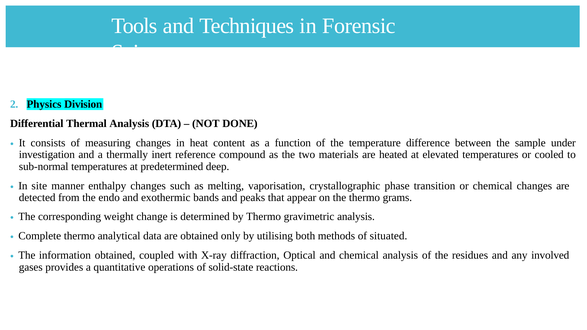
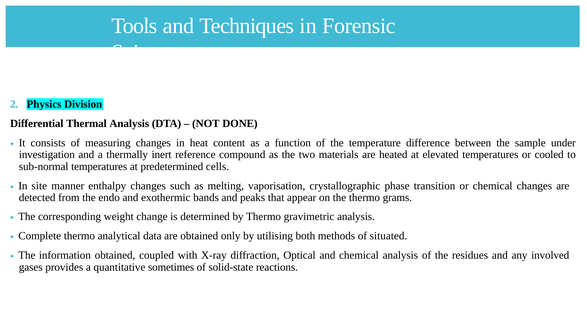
deep: deep -> cells
operations: operations -> sometimes
